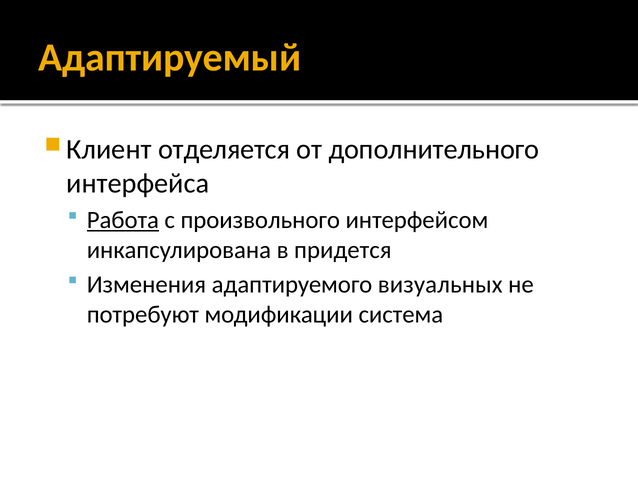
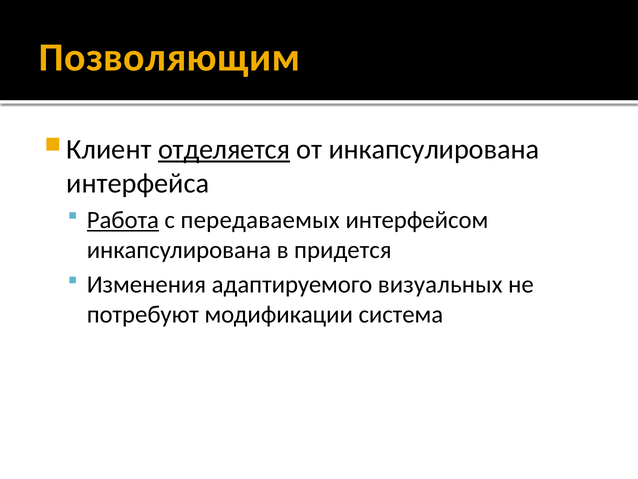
Адаптируемый: Адаптируемый -> Позволяющим
отделяется underline: none -> present
от дополнительного: дополнительного -> инкапсулирована
произвольного: произвольного -> передаваемых
